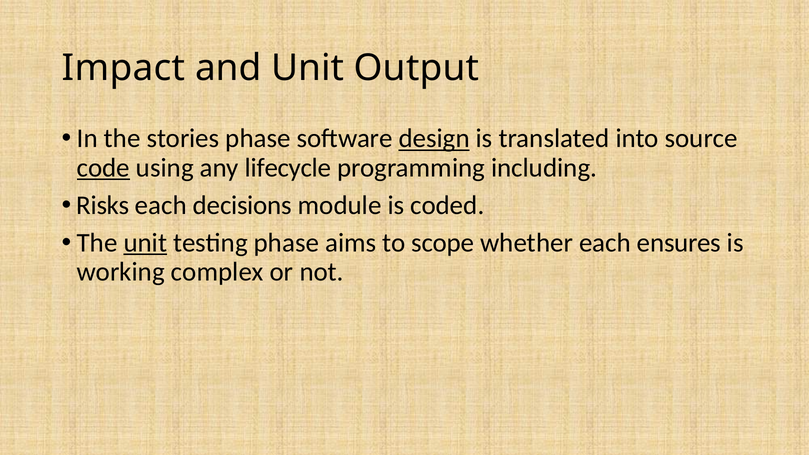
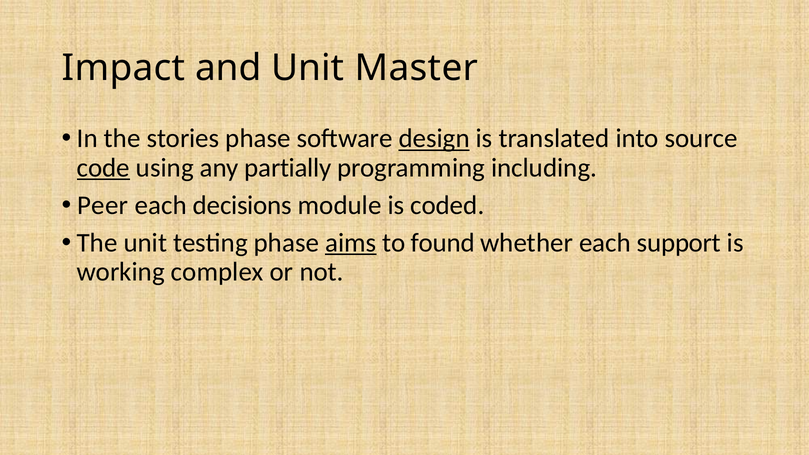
Output: Output -> Master
lifecycle: lifecycle -> partially
Risks: Risks -> Peer
unit at (145, 243) underline: present -> none
aims underline: none -> present
scope: scope -> found
ensures: ensures -> support
